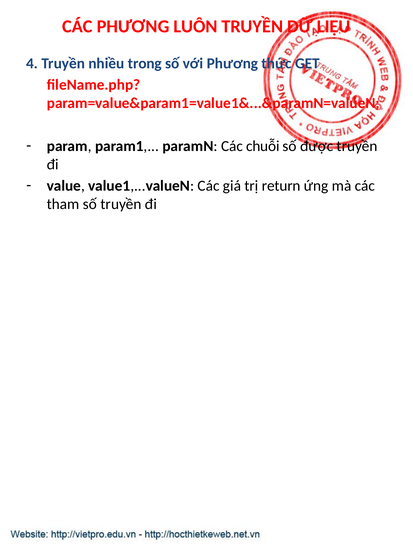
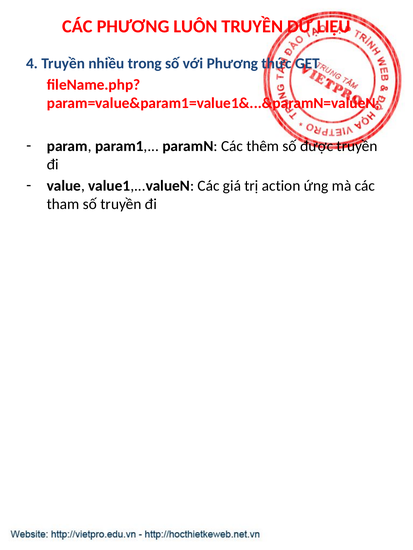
chuỗi: chuỗi -> thêm
return: return -> action
